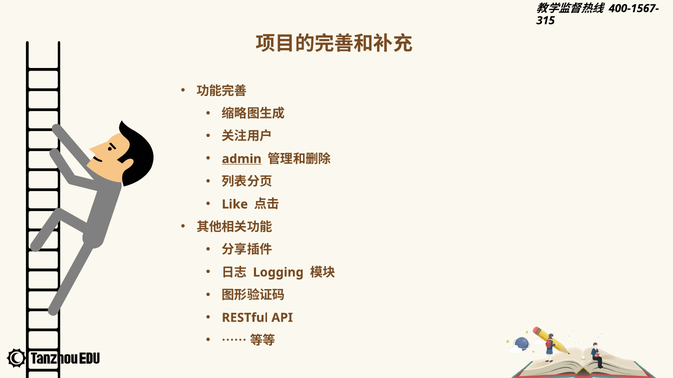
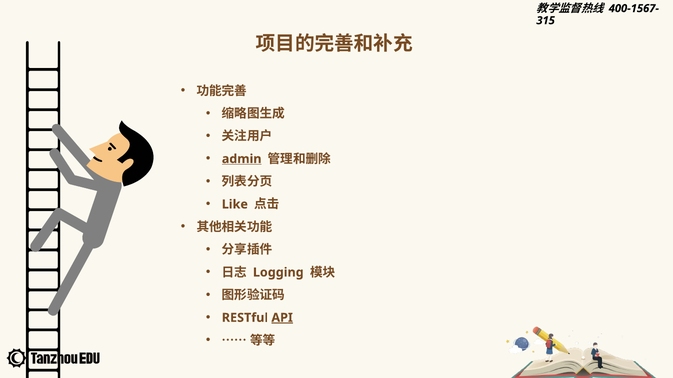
API underline: none -> present
